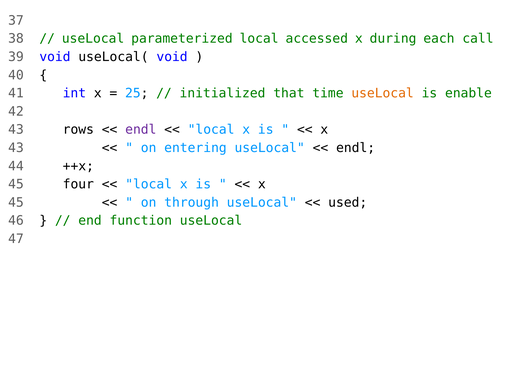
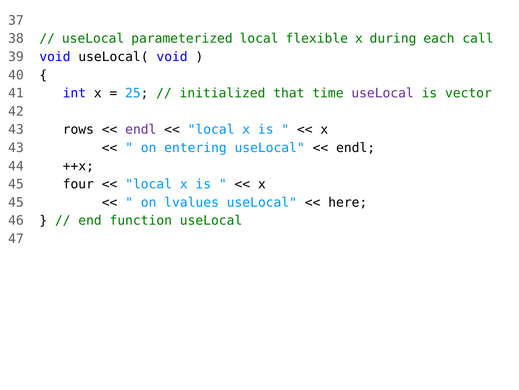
accessed: accessed -> flexible
useLocal at (383, 93) colour: orange -> purple
enable: enable -> vector
through: through -> lvalues
used: used -> here
